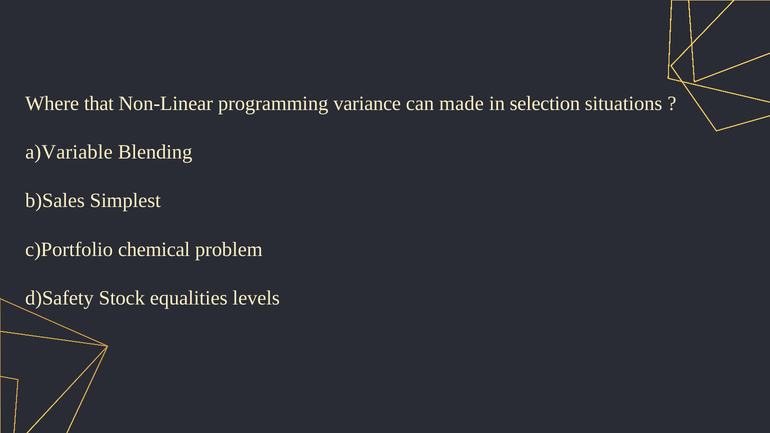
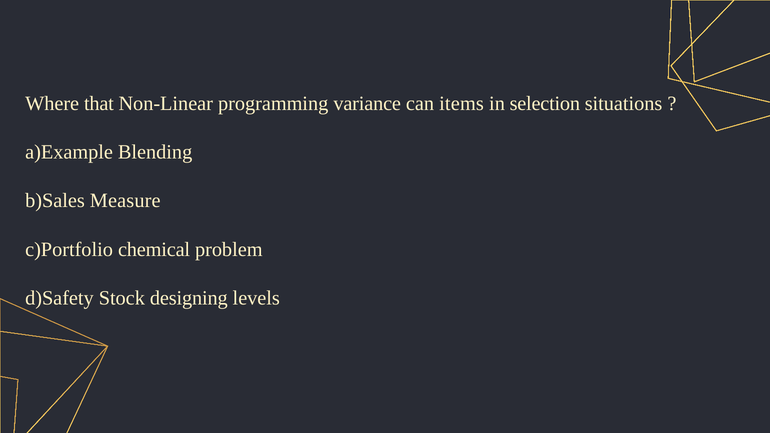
made: made -> items
a)Variable: a)Variable -> a)Example
Simplest: Simplest -> Measure
equalities: equalities -> designing
